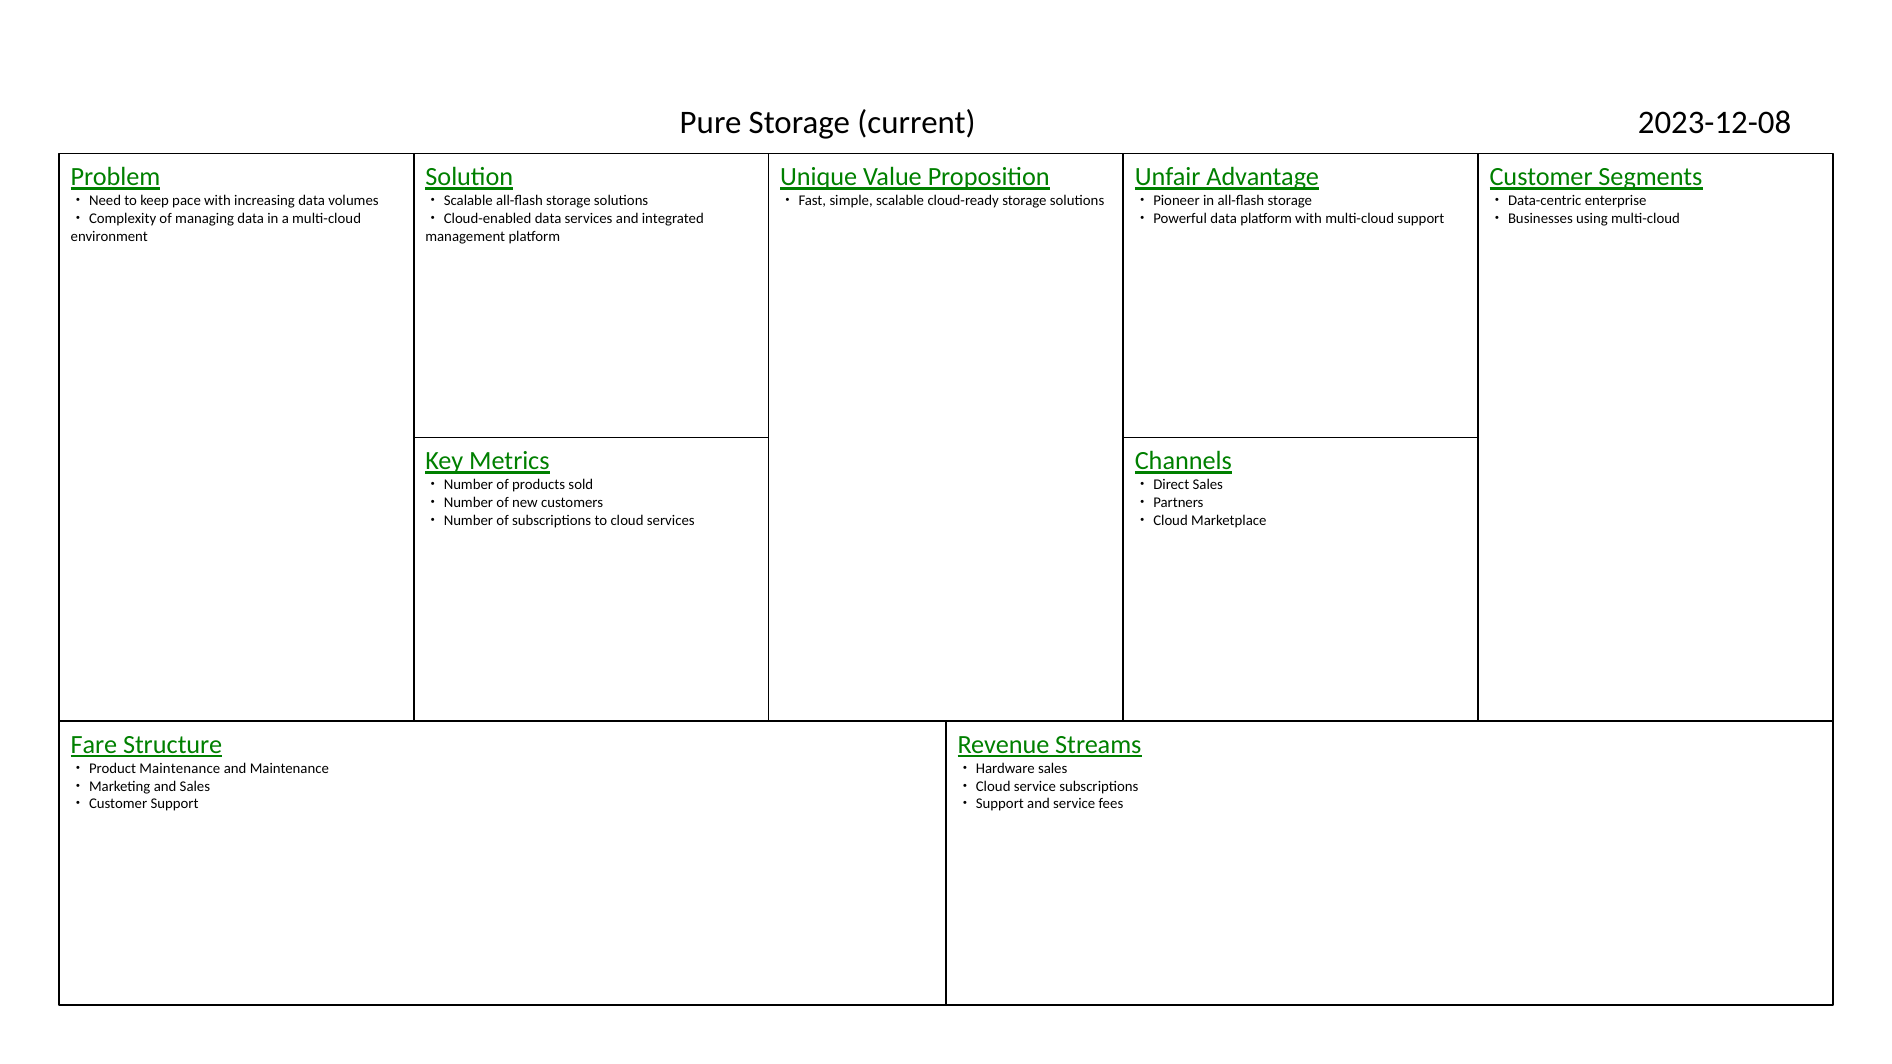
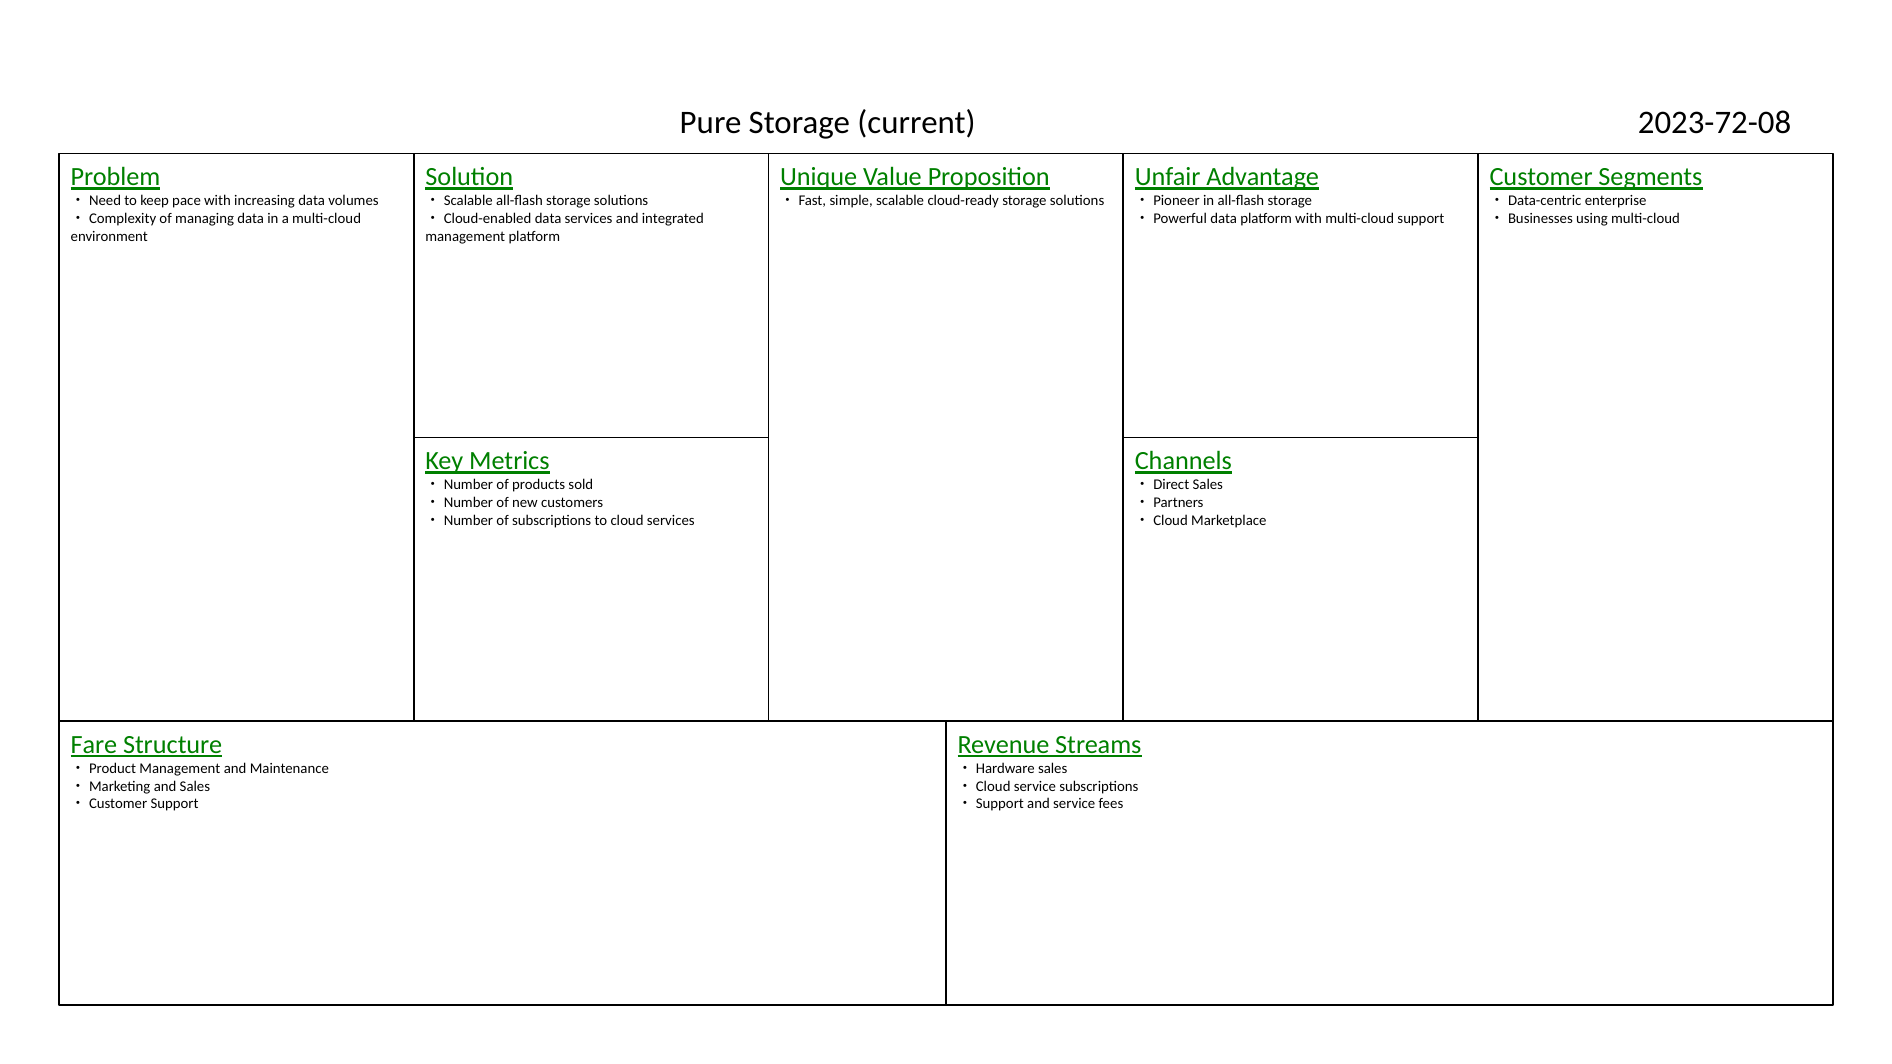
2023-12-08: 2023-12-08 -> 2023-72-08
Maintenance at (180, 769): Maintenance -> Management
